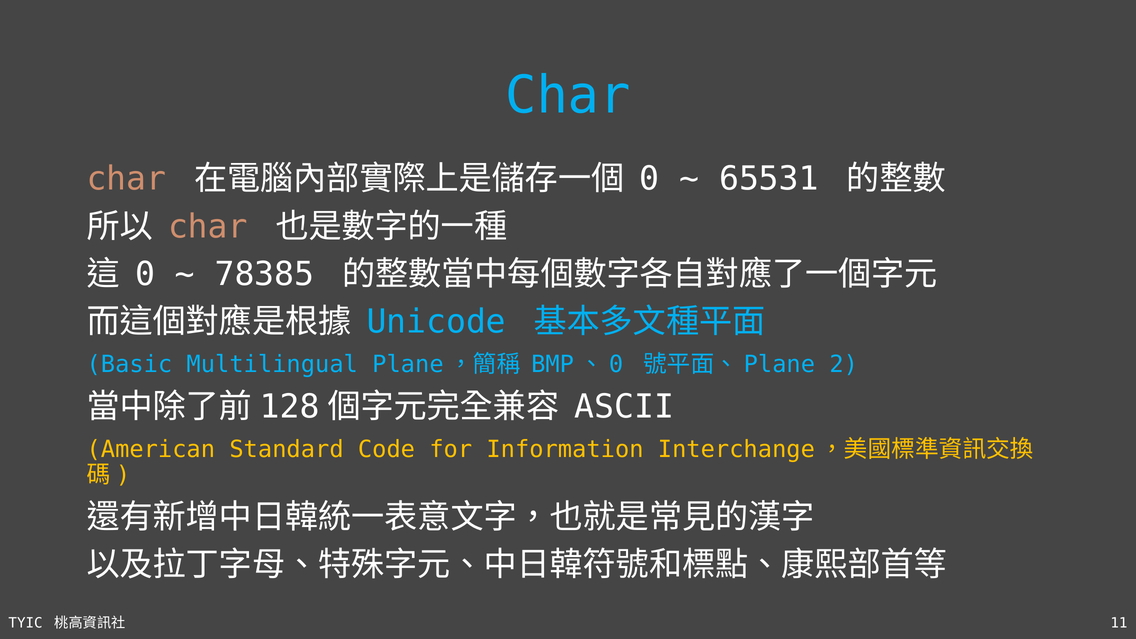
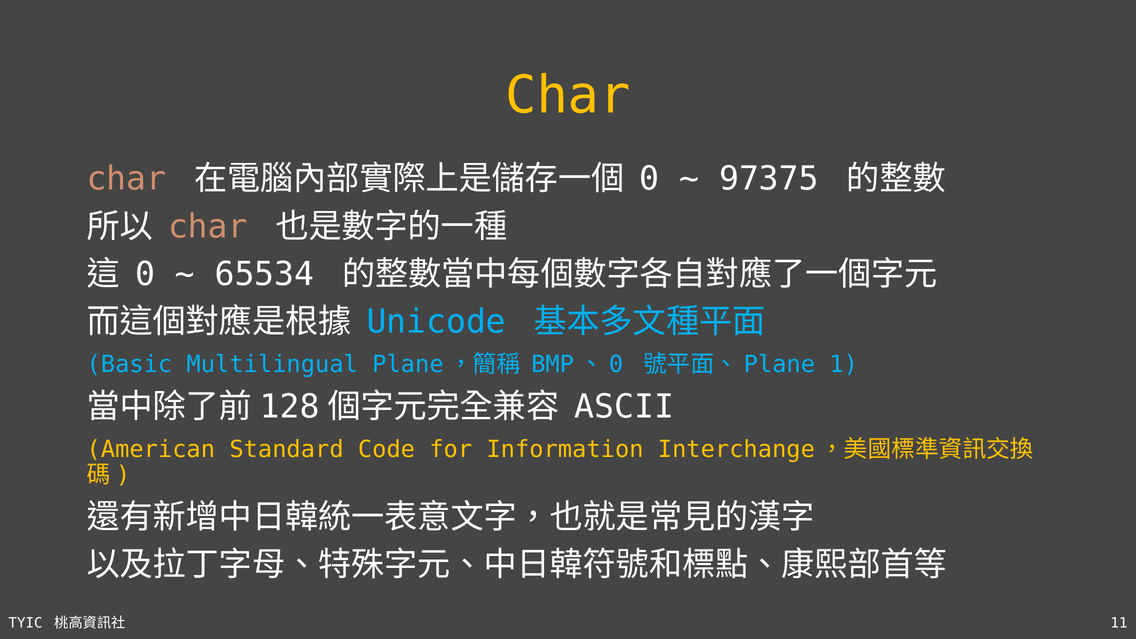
Char at (568, 95) colour: light blue -> yellow
65531: 65531 -> 97375
78385: 78385 -> 65534
2: 2 -> 1
